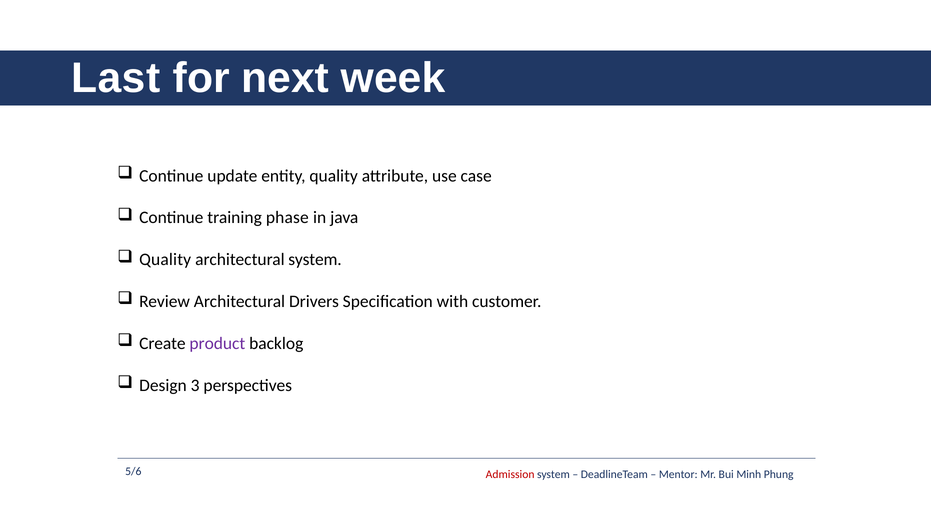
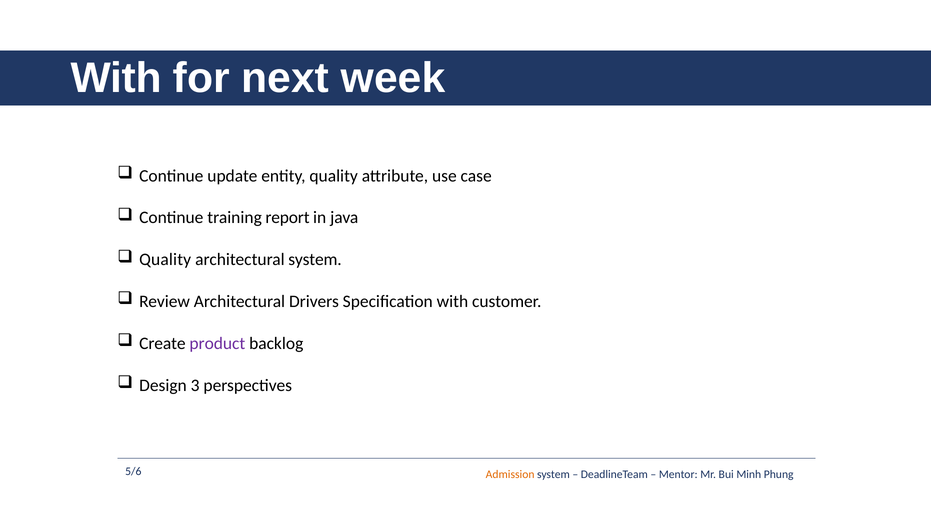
Last at (116, 78): Last -> With
phase: phase -> report
Admission colour: red -> orange
